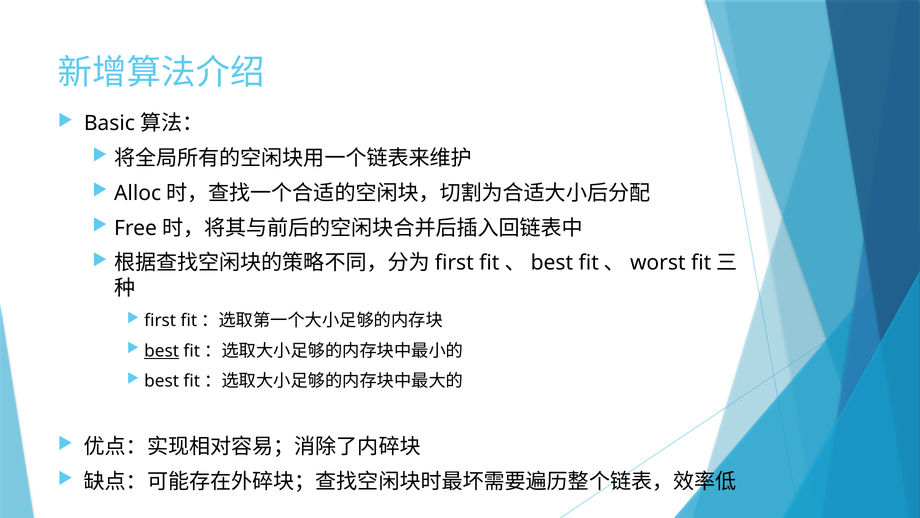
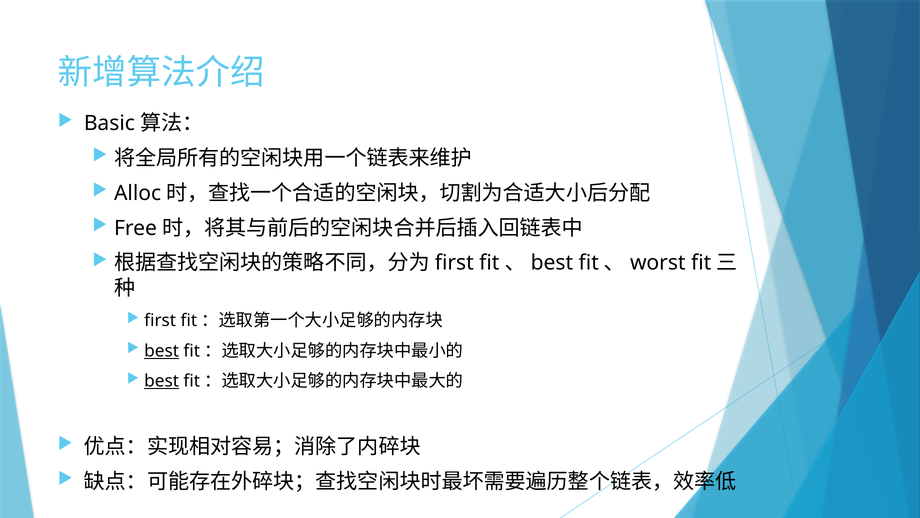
best at (162, 381) underline: none -> present
